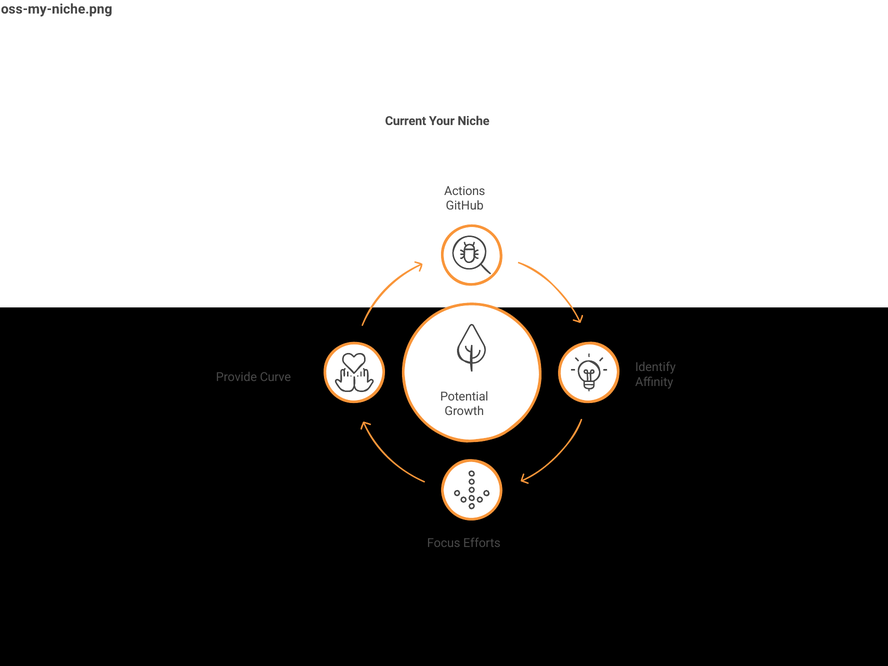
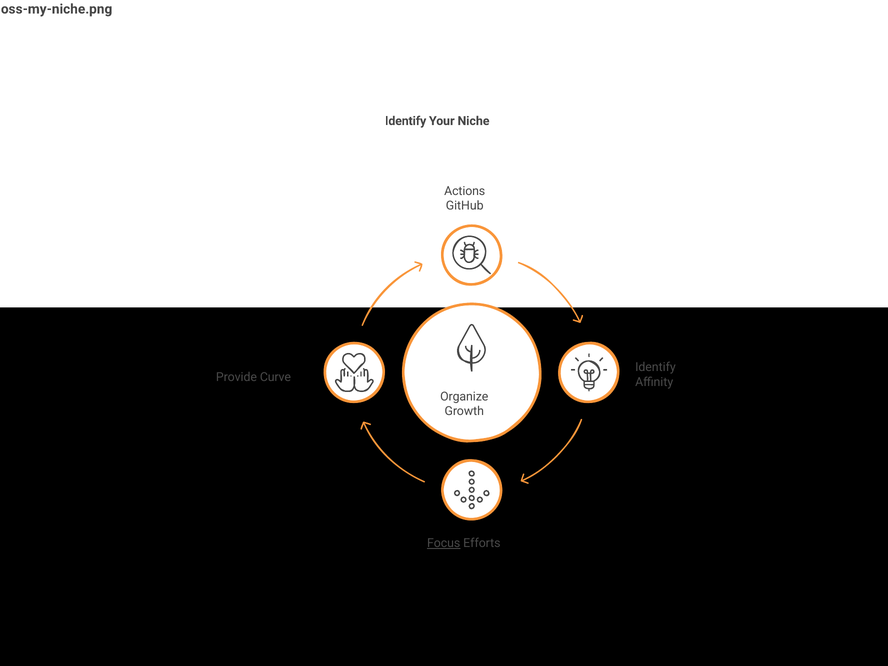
Current at (406, 121): Current -> Identify
Potential: Potential -> Organize
Focus underline: none -> present
